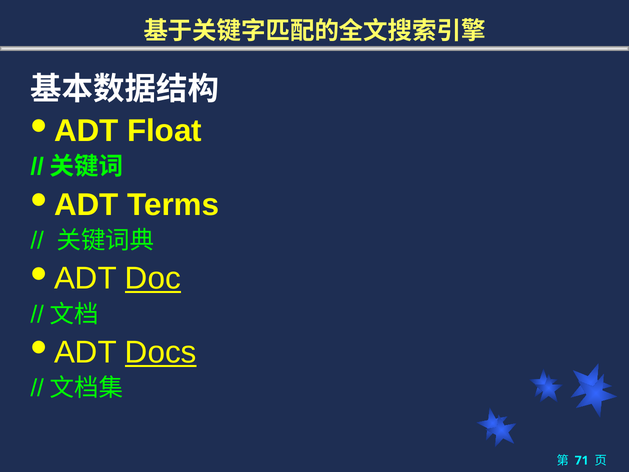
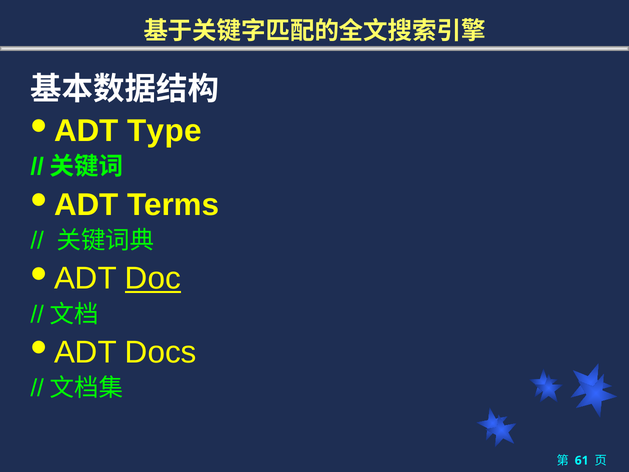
Float: Float -> Type
Docs underline: present -> none
71: 71 -> 61
